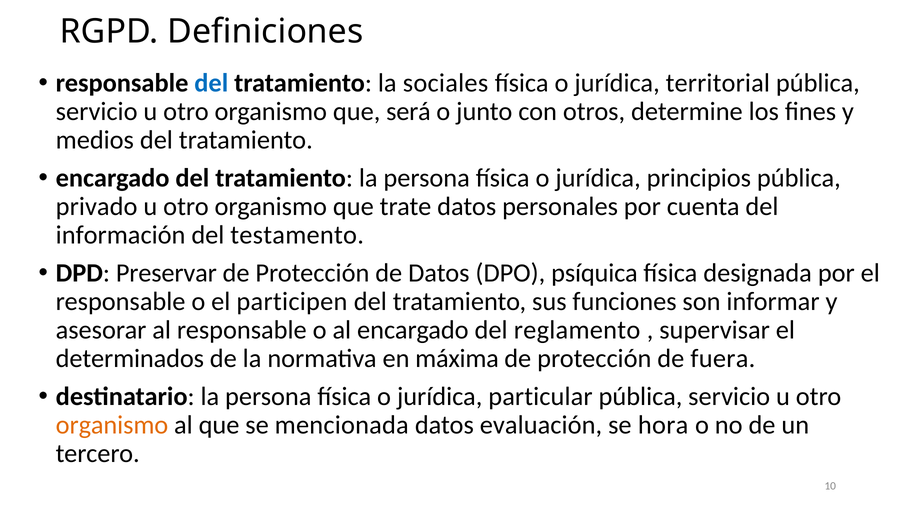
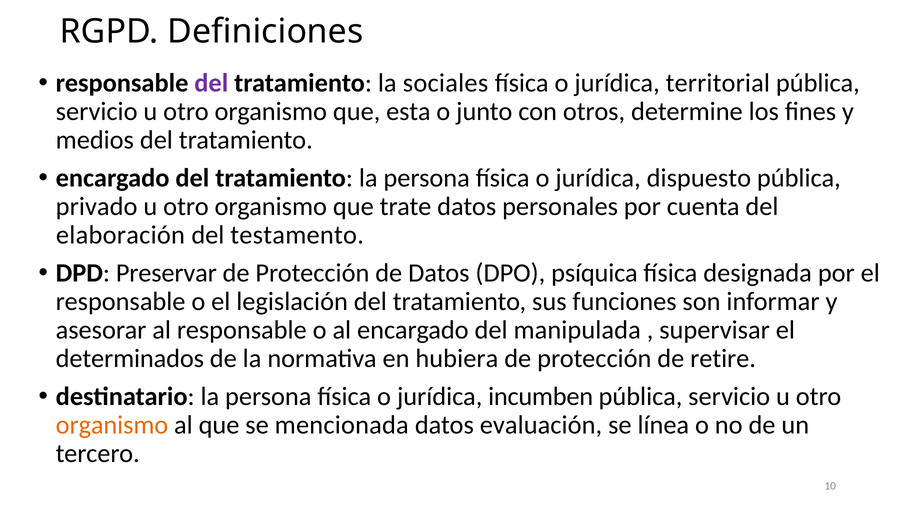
del at (211, 83) colour: blue -> purple
será: será -> esta
principios: principios -> dispuesto
información: información -> elaboración
participen: participen -> legislación
reglamento: reglamento -> manipulada
máxima: máxima -> hubiera
fuera: fuera -> retire
particular: particular -> incumben
hora: hora -> línea
